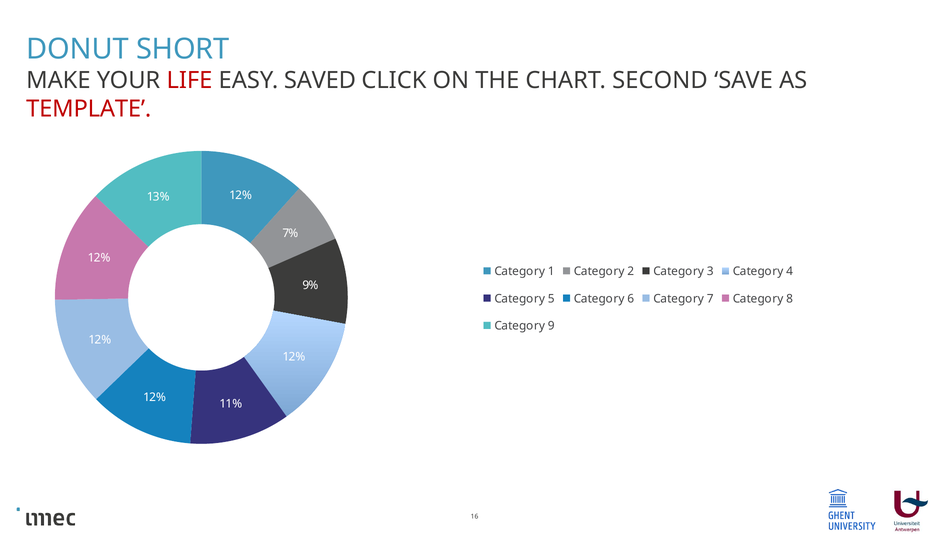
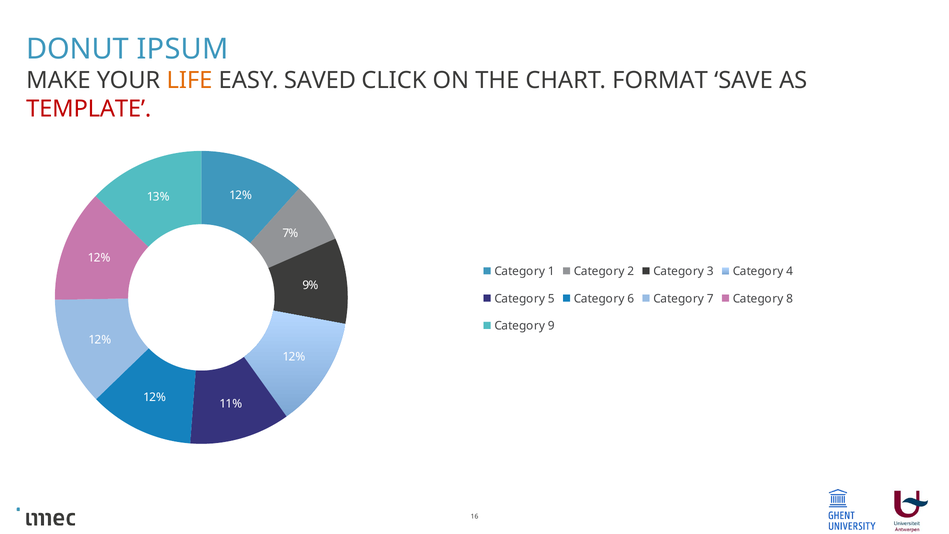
SHORT: SHORT -> IPSUM
LIFE colour: red -> orange
SECOND: SECOND -> FORMAT
